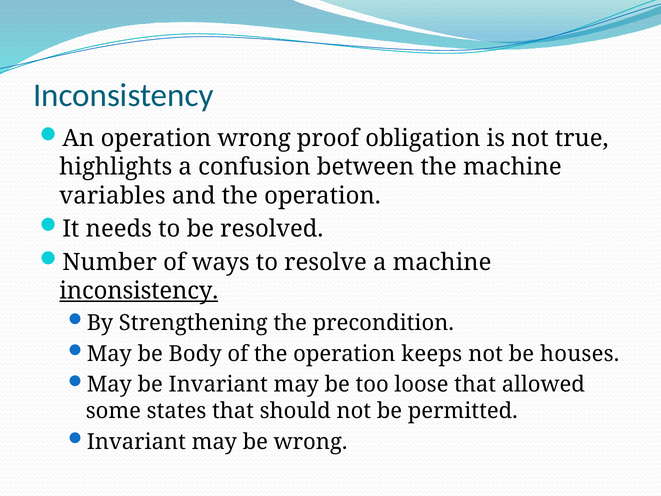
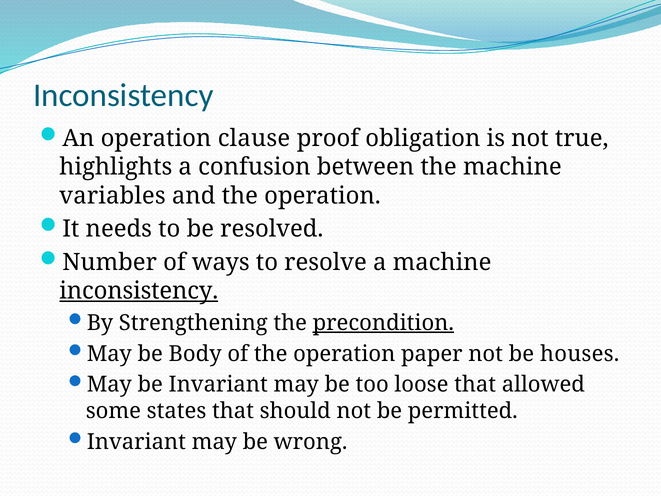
operation wrong: wrong -> clause
precondition underline: none -> present
keeps: keeps -> paper
